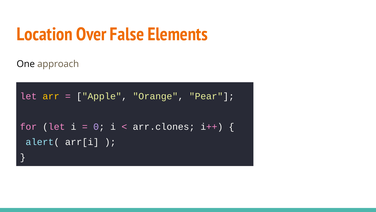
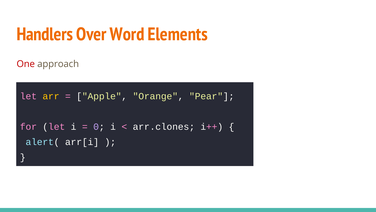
Location: Location -> Handlers
False: False -> Word
One colour: black -> red
